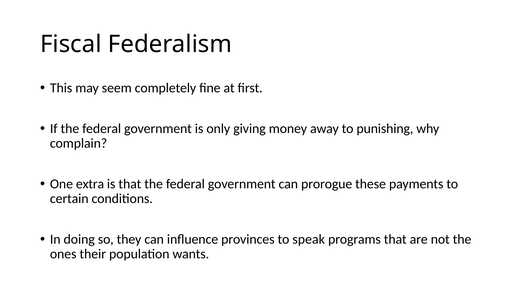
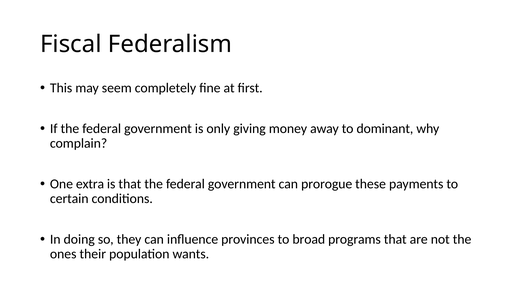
punishing: punishing -> dominant
speak: speak -> broad
